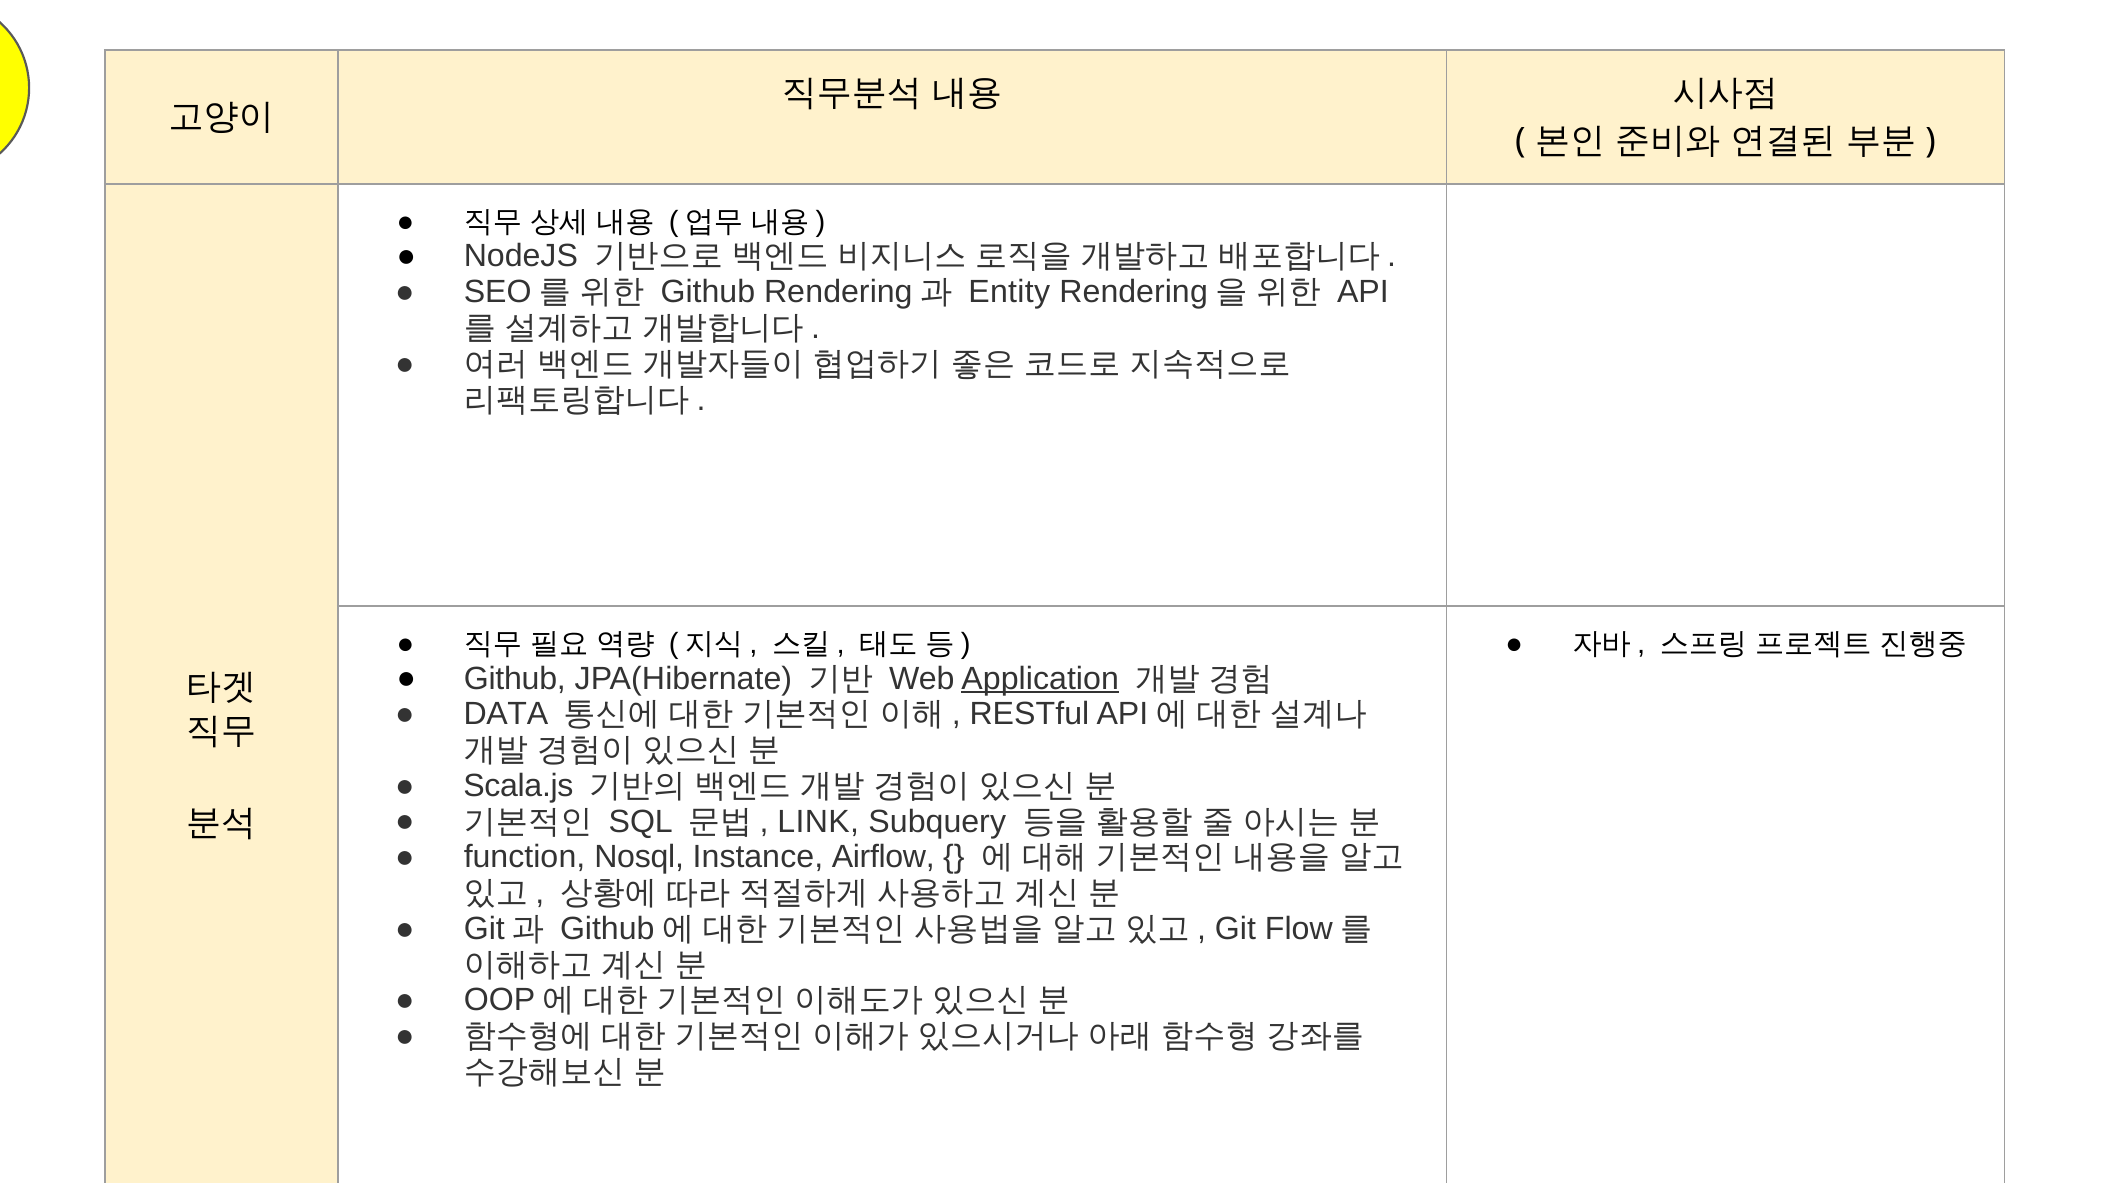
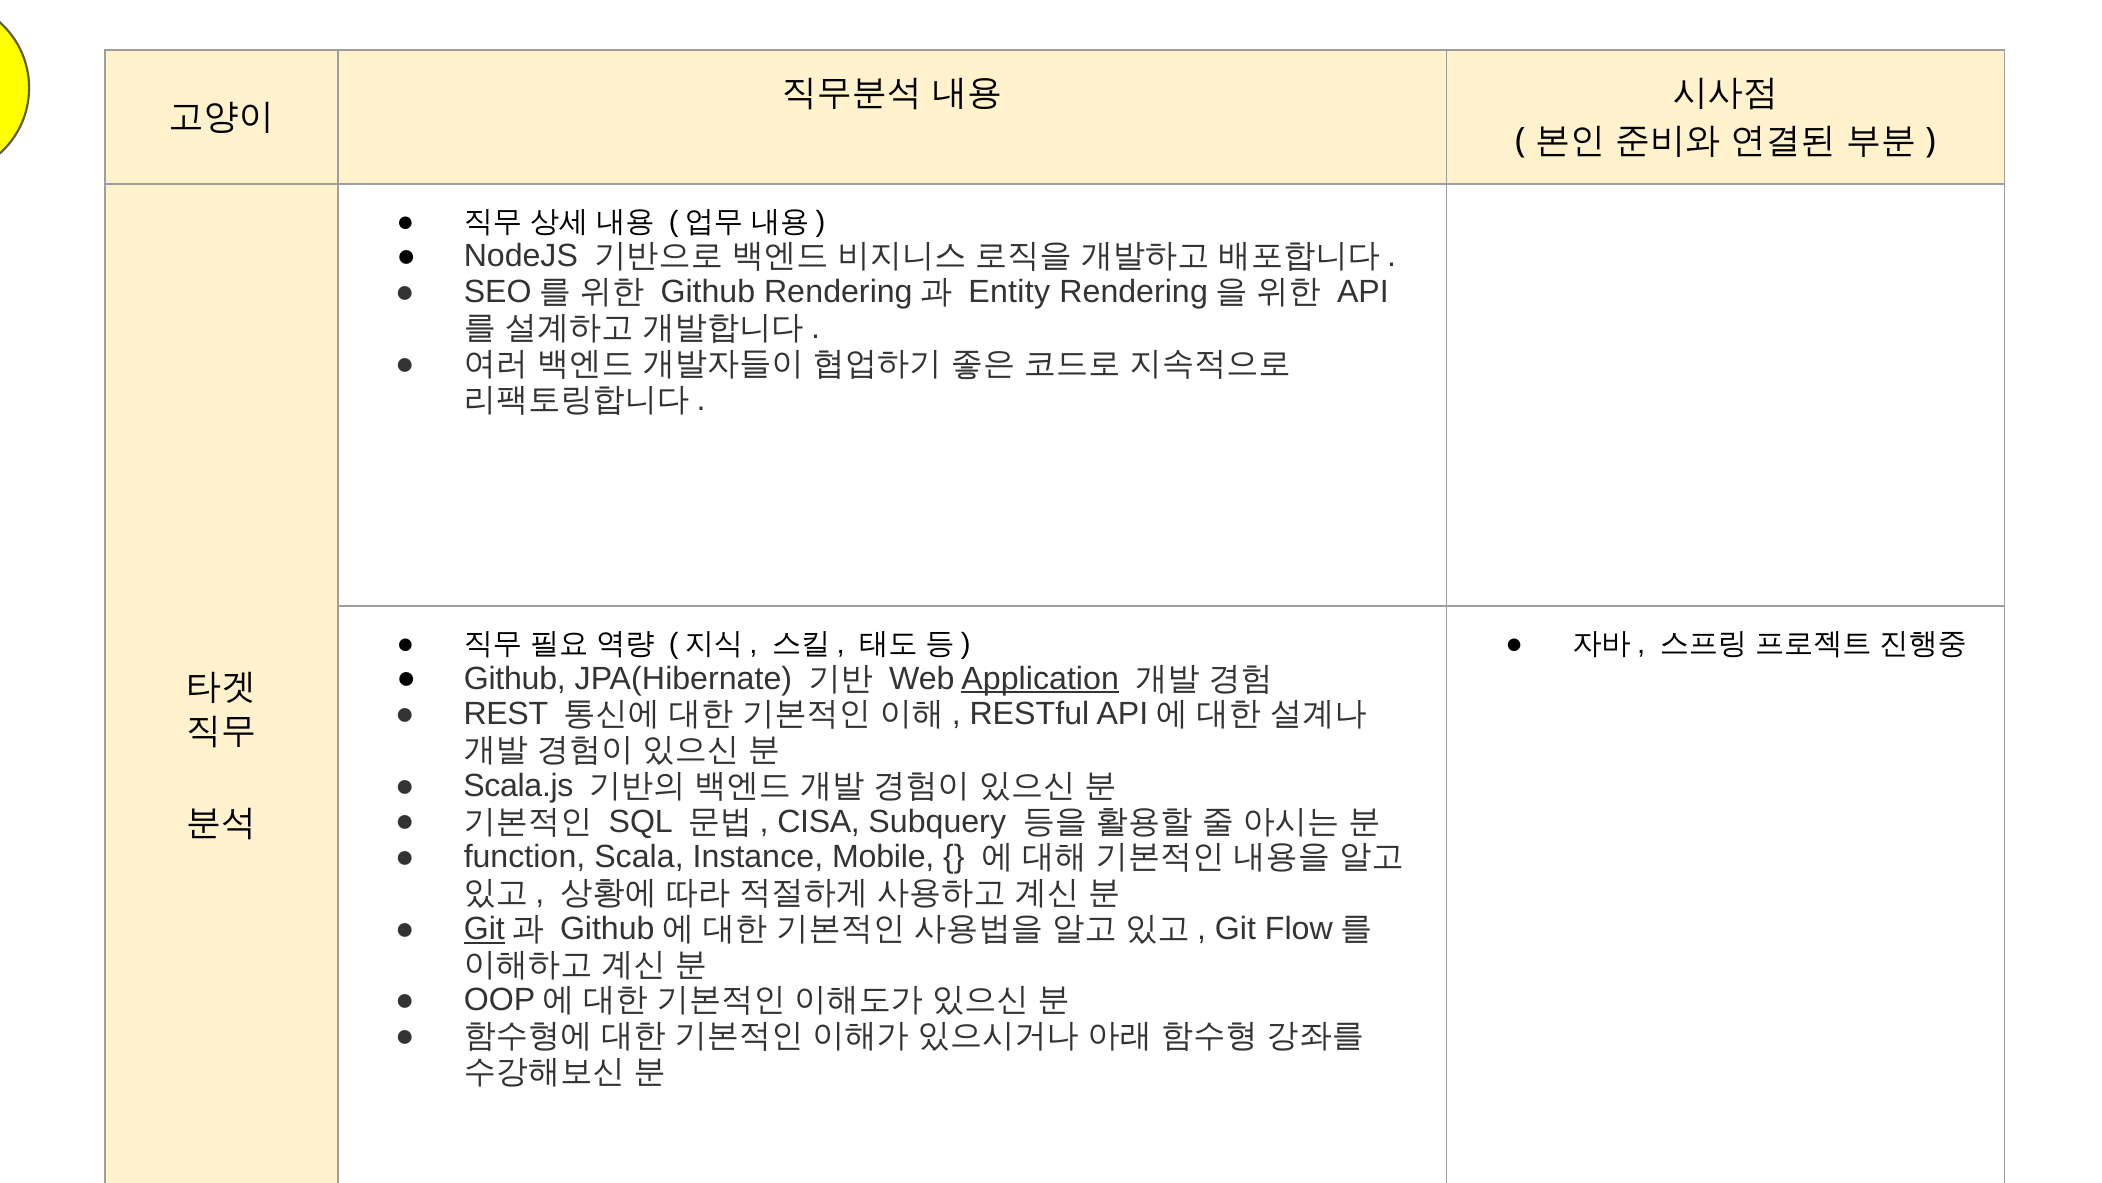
DATA: DATA -> REST
LINK: LINK -> CISA
Nosql: Nosql -> Scala
Airflow: Airflow -> Mobile
Git at (484, 928) underline: none -> present
